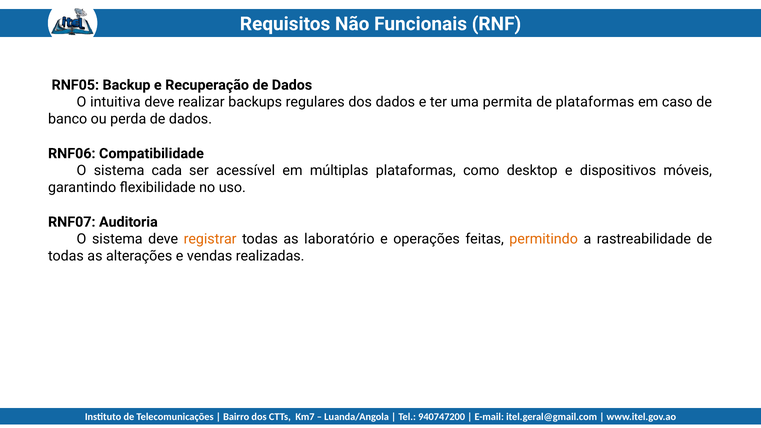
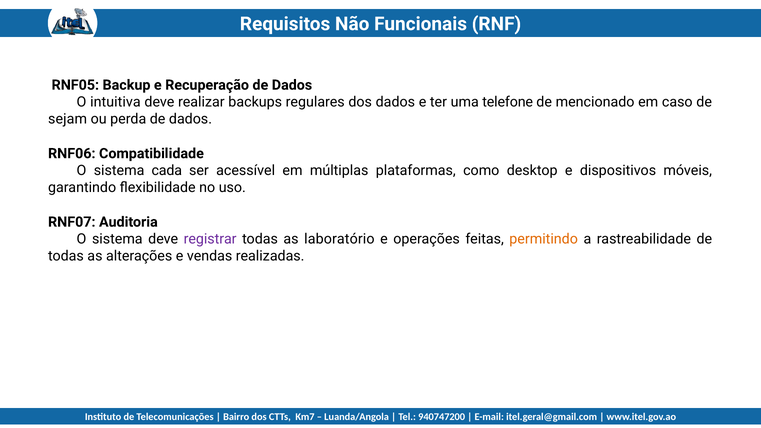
permita: permita -> telefone
de plataformas: plataformas -> mencionado
banco: banco -> sejam
registrar colour: orange -> purple
